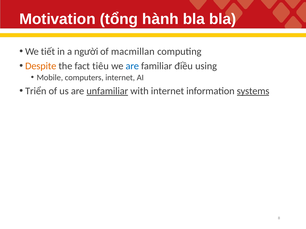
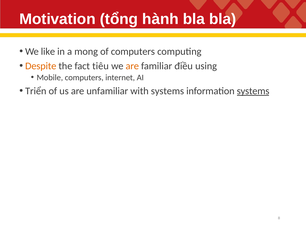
tiết: tiết -> like
người: người -> mong
of macmillan: macmillan -> computers
are at (132, 66) colour: blue -> orange
unfamiliar underline: present -> none
with internet: internet -> systems
